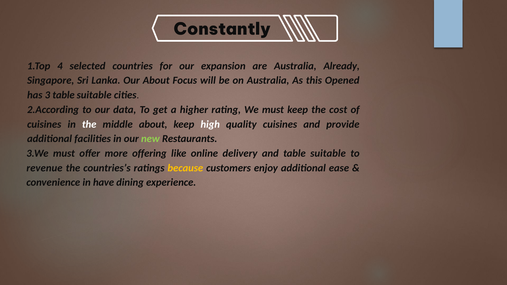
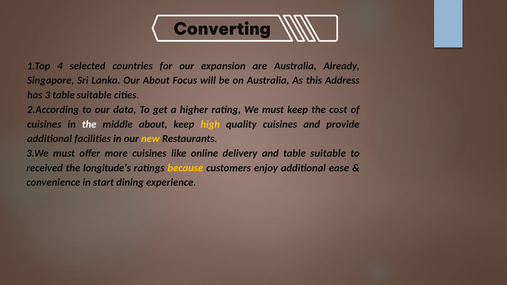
Constantly: Constantly -> Converting
Opened: Opened -> Address
high colour: white -> yellow
new colour: light green -> yellow
more offering: offering -> cuisines
revenue: revenue -> received
countries’s: countries’s -> longitude’s
have: have -> start
